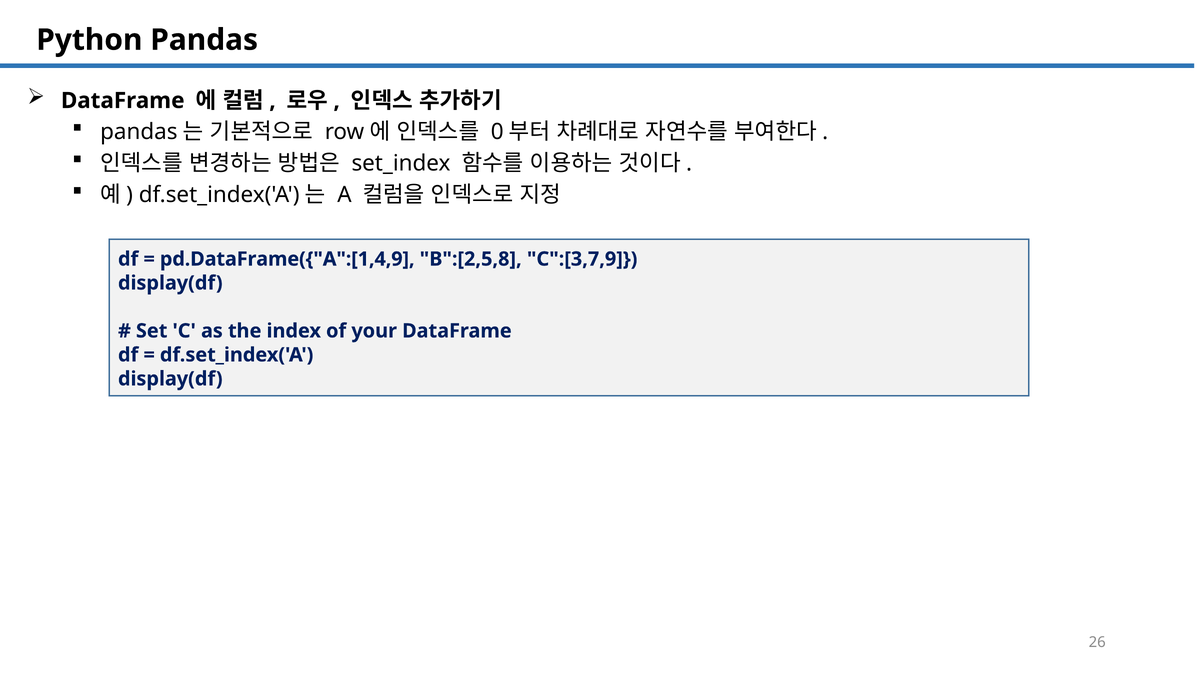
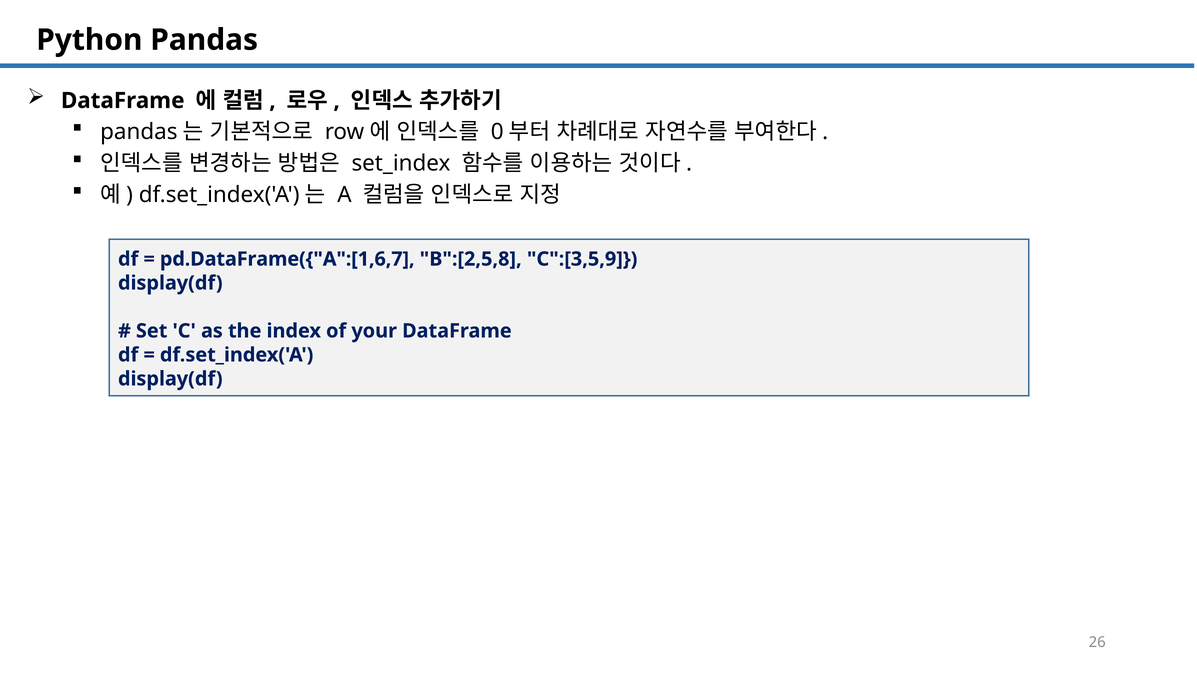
pd.DataFrame({"A":[1,4,9: pd.DataFrame({"A":[1,4,9 -> pd.DataFrame({"A":[1,6,7
C":[3,7,9: C":[3,7,9 -> C":[3,5,9
